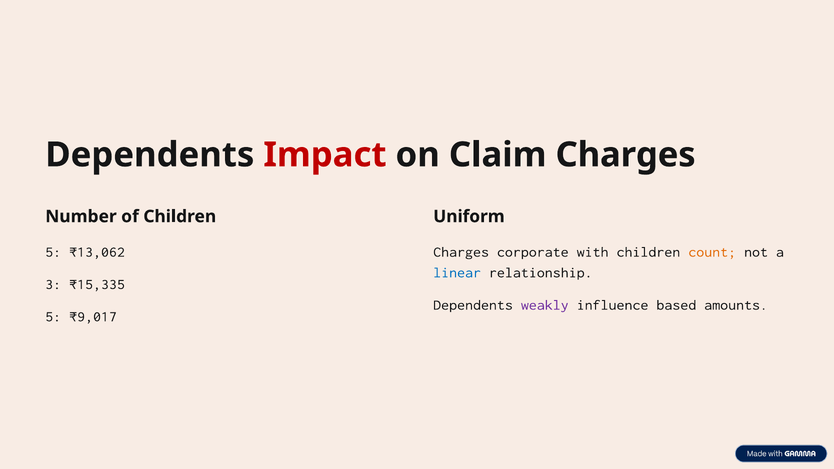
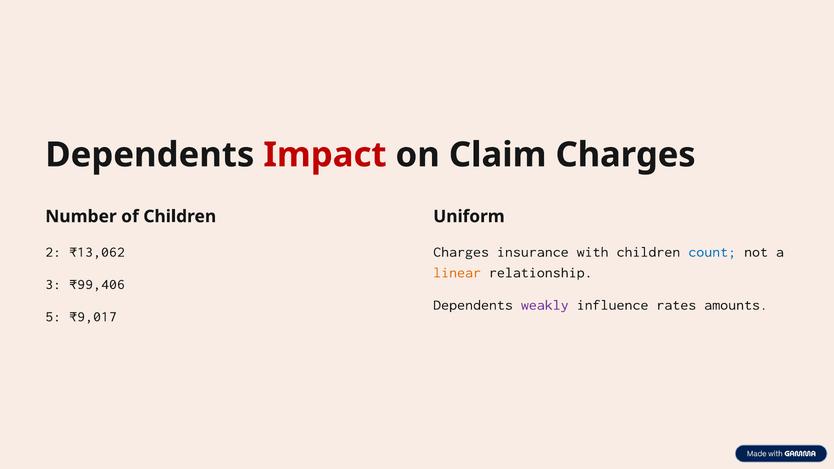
5 at (53, 252): 5 -> 2
corporate: corporate -> insurance
count colour: orange -> blue
linear colour: blue -> orange
₹15,335: ₹15,335 -> ₹99,406
based: based -> rates
